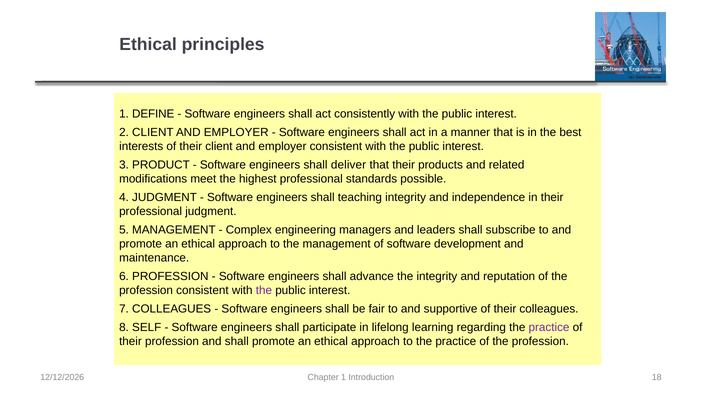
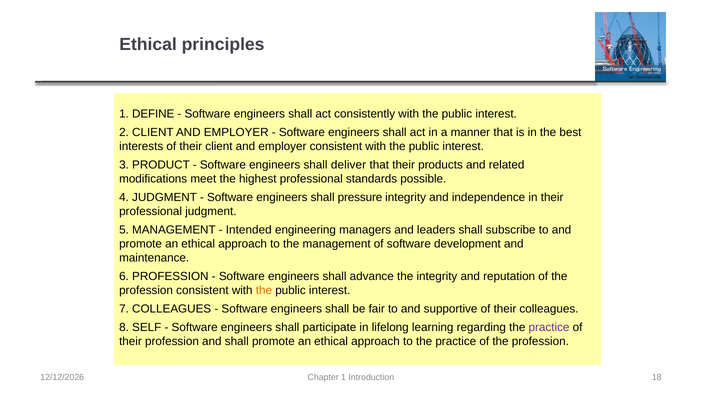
teaching: teaching -> pressure
Complex: Complex -> Intended
the at (264, 290) colour: purple -> orange
